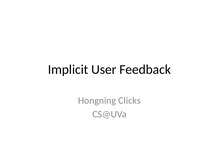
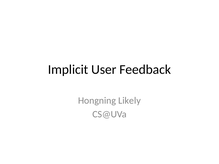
Clicks: Clicks -> Likely
